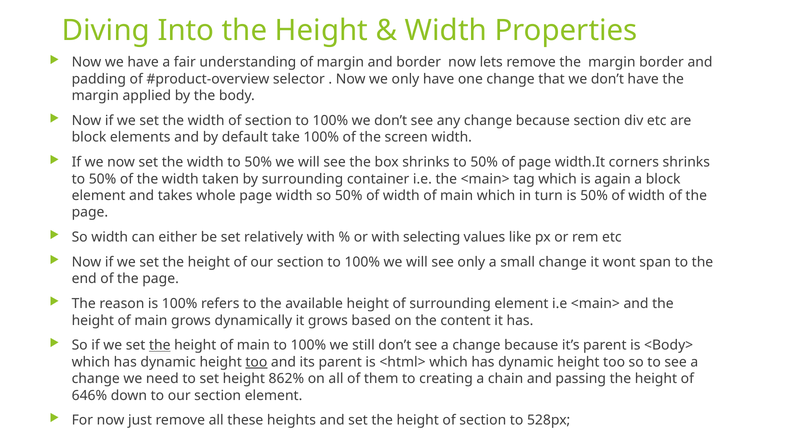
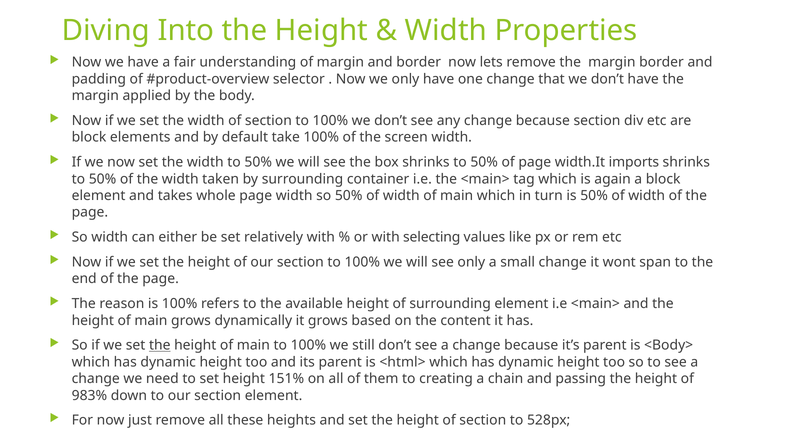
corners: corners -> imports
too at (256, 362) underline: present -> none
862%: 862% -> 151%
646%: 646% -> 983%
